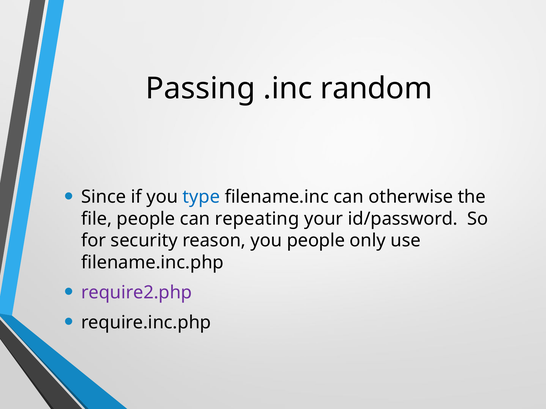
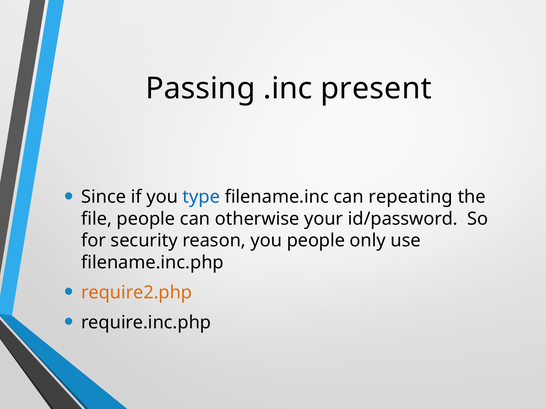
random: random -> present
otherwise: otherwise -> repeating
repeating: repeating -> otherwise
require2.php colour: purple -> orange
